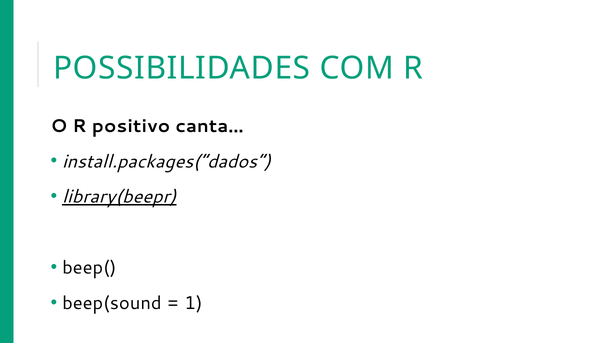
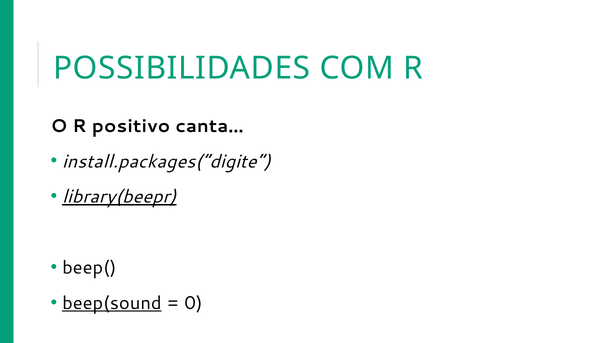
install.packages(“dados: install.packages(“dados -> install.packages(“digite
beep(sound underline: none -> present
1: 1 -> 0
